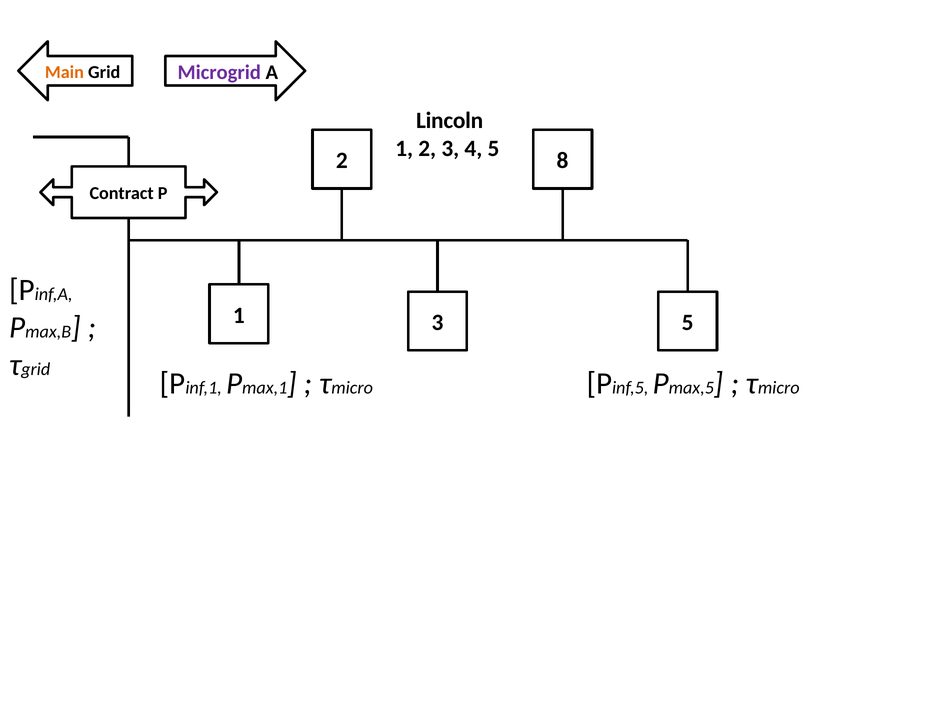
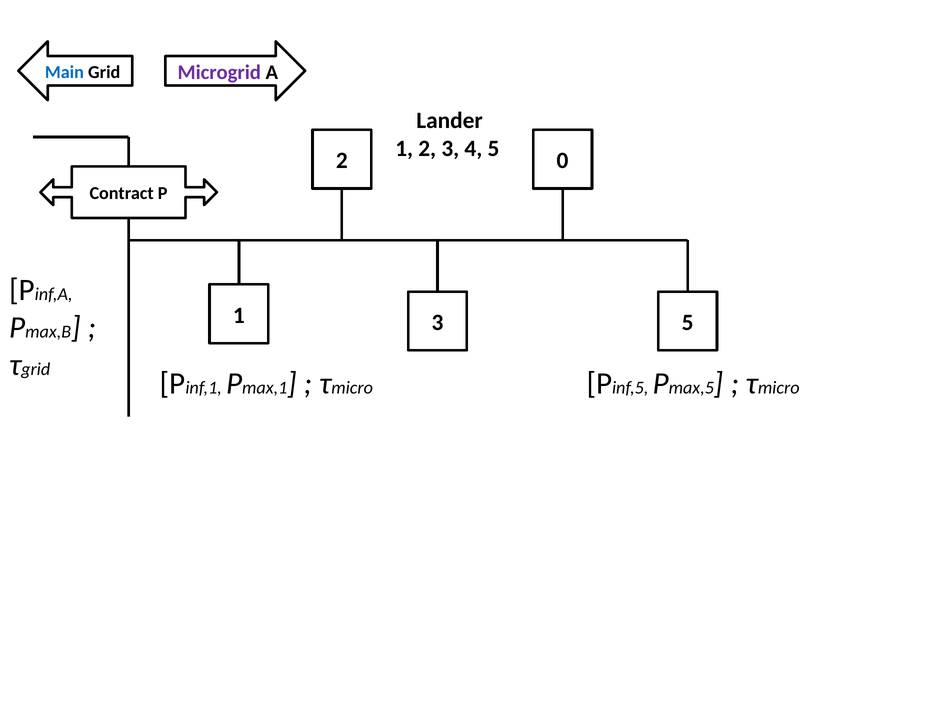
Main colour: orange -> blue
Lincoln: Lincoln -> Lander
8: 8 -> 0
